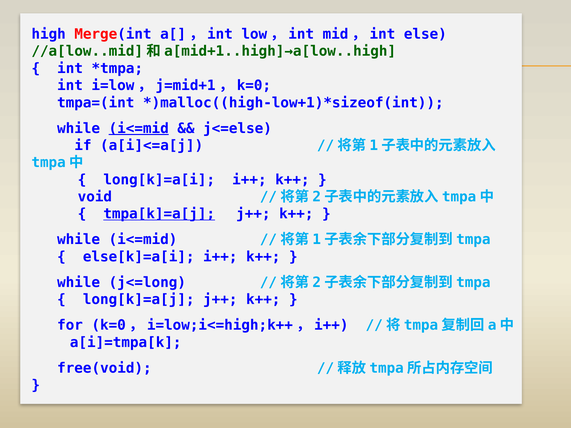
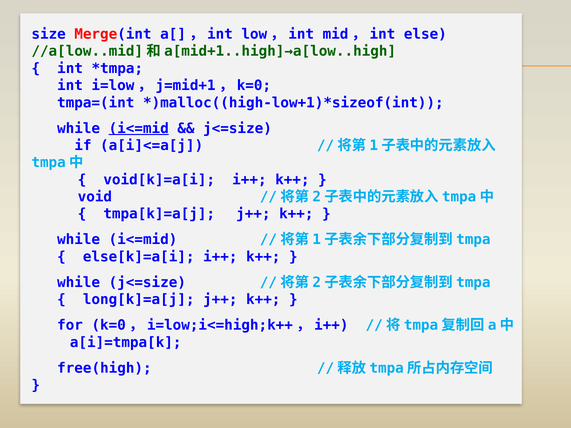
high: high -> size
j<=else at (237, 128): j<=else -> j<=size
long[k]=a[i: long[k]=a[i -> void[k]=a[i
tmpa[k]=a[j underline: present -> none
while j<=long: j<=long -> j<=size
free(void: free(void -> free(high
